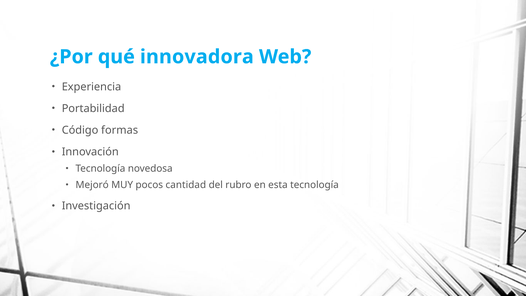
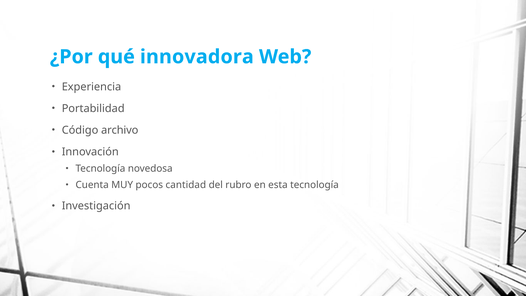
formas: formas -> archivo
Mejoró: Mejoró -> Cuenta
